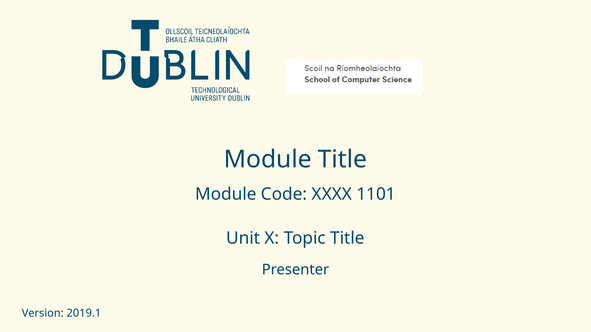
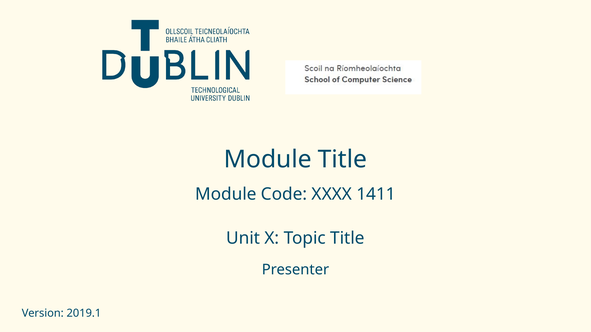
1101: 1101 -> 1411
